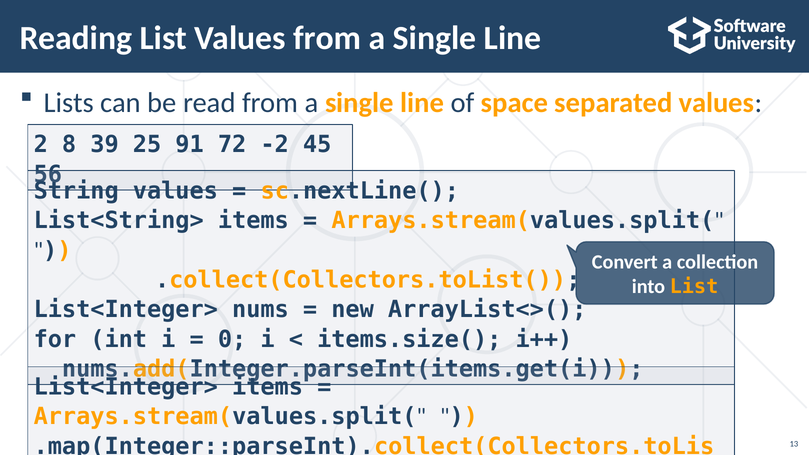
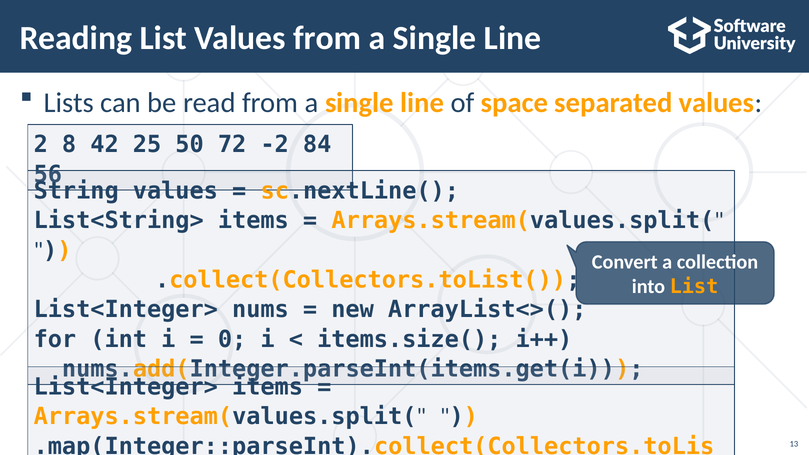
39: 39 -> 42
91: 91 -> 50
45: 45 -> 84
